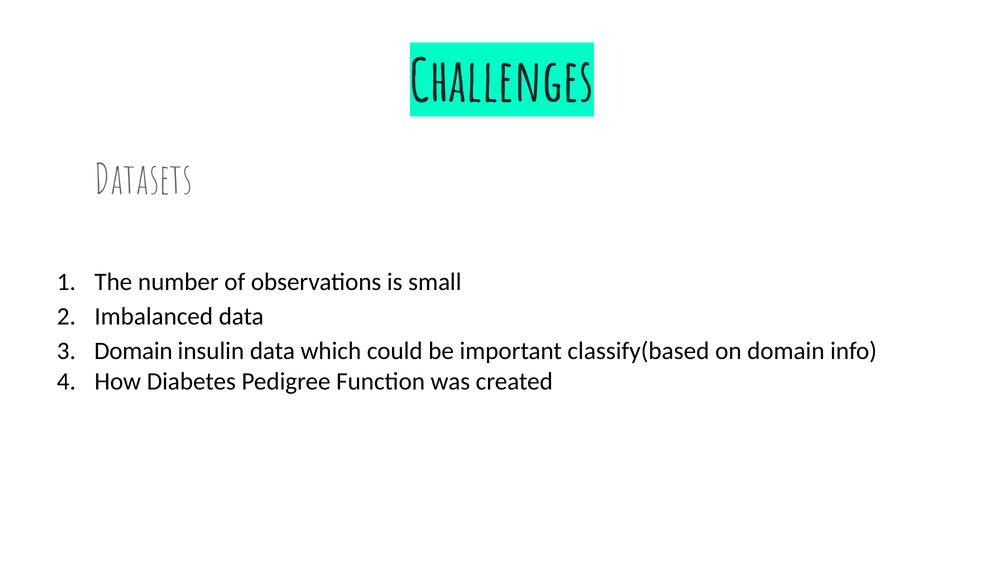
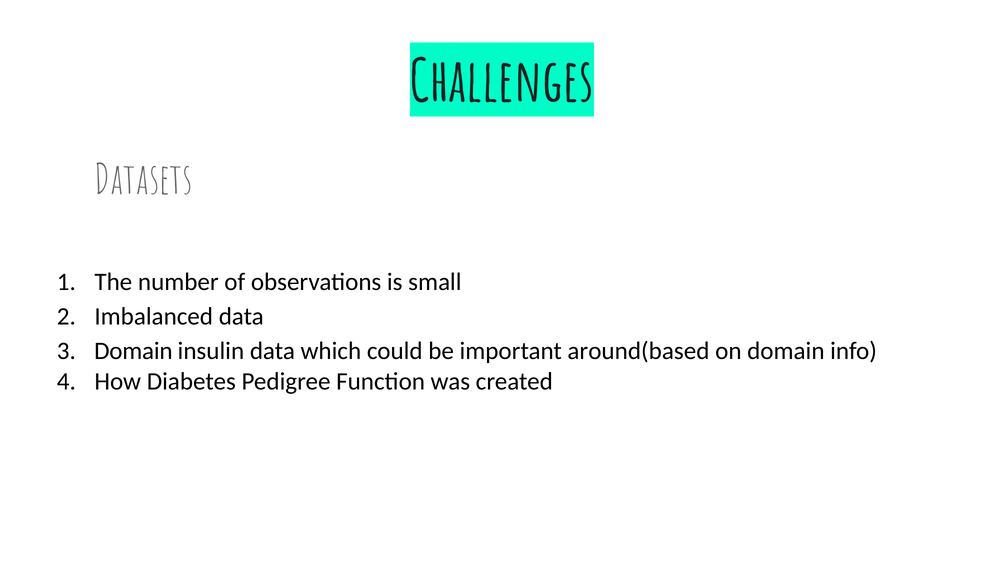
classify(based: classify(based -> around(based
